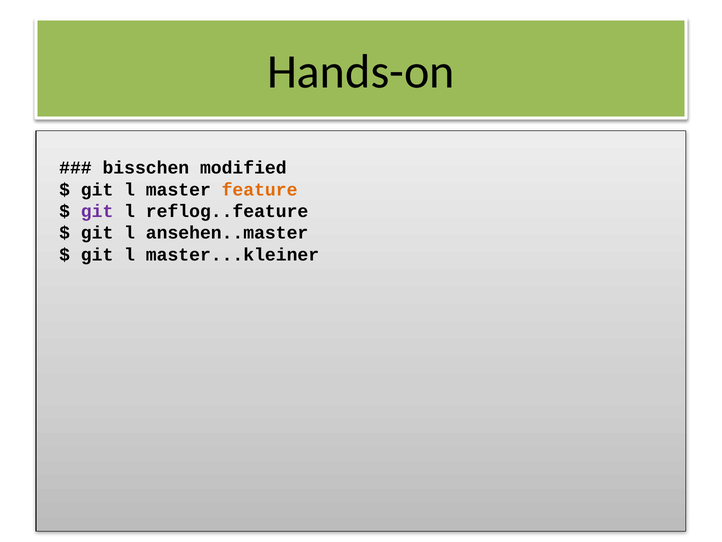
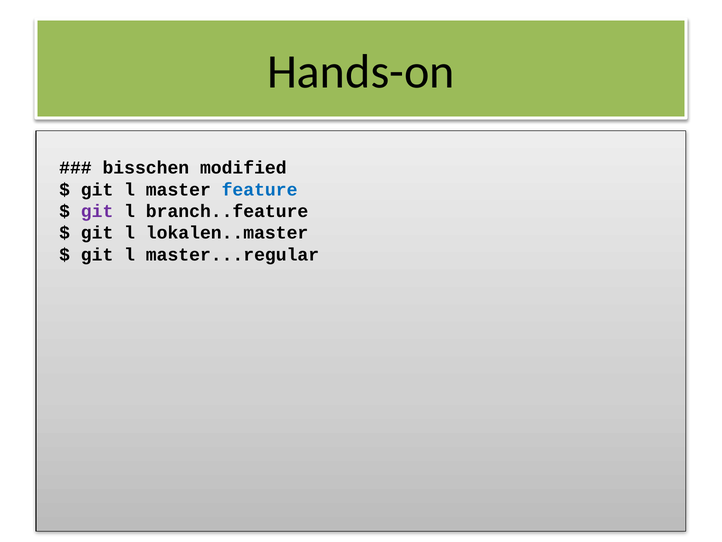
feature colour: orange -> blue
reflog..feature: reflog..feature -> branch..feature
ansehen..master: ansehen..master -> lokalen..master
master...kleiner: master...kleiner -> master...regular
